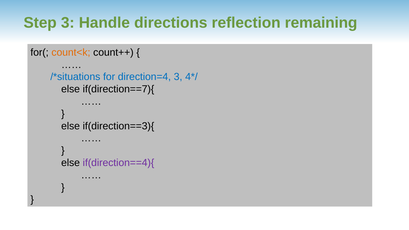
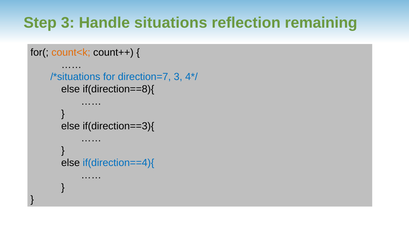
directions: directions -> situations
direction=4: direction=4 -> direction=7
if(direction==7){: if(direction==7){ -> if(direction==8){
if(direction==4){ colour: purple -> blue
